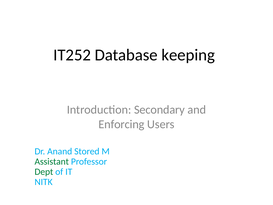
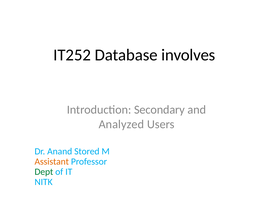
keeping: keeping -> involves
Enforcing: Enforcing -> Analyzed
Assistant colour: green -> orange
